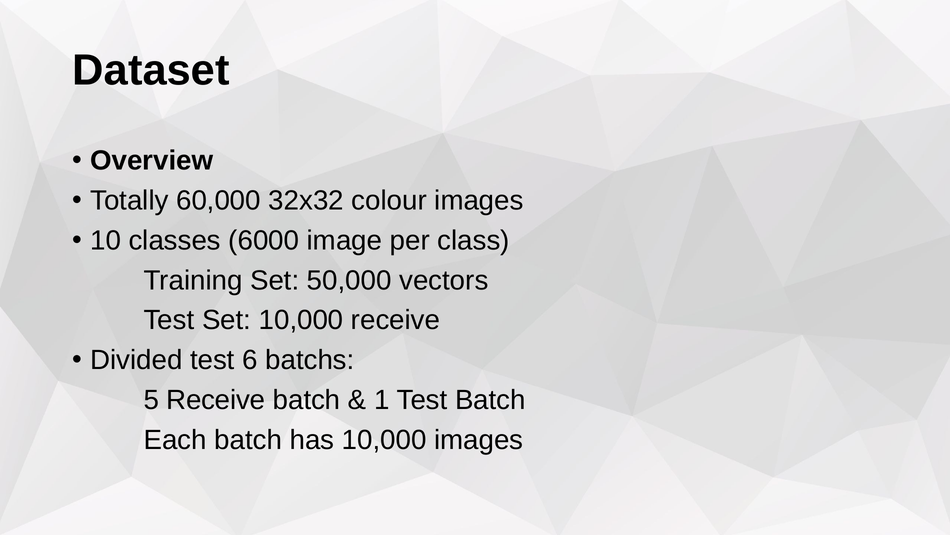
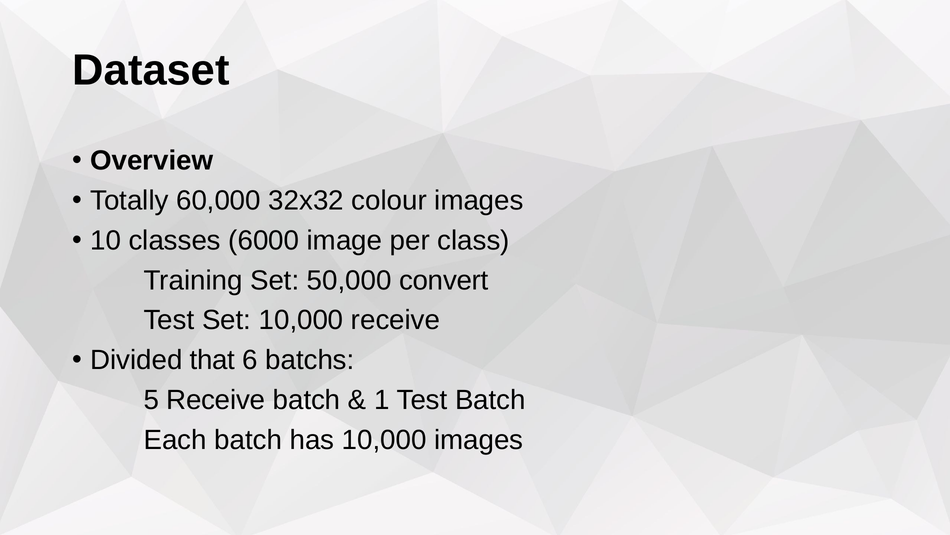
vectors: vectors -> convert
Divided test: test -> that
